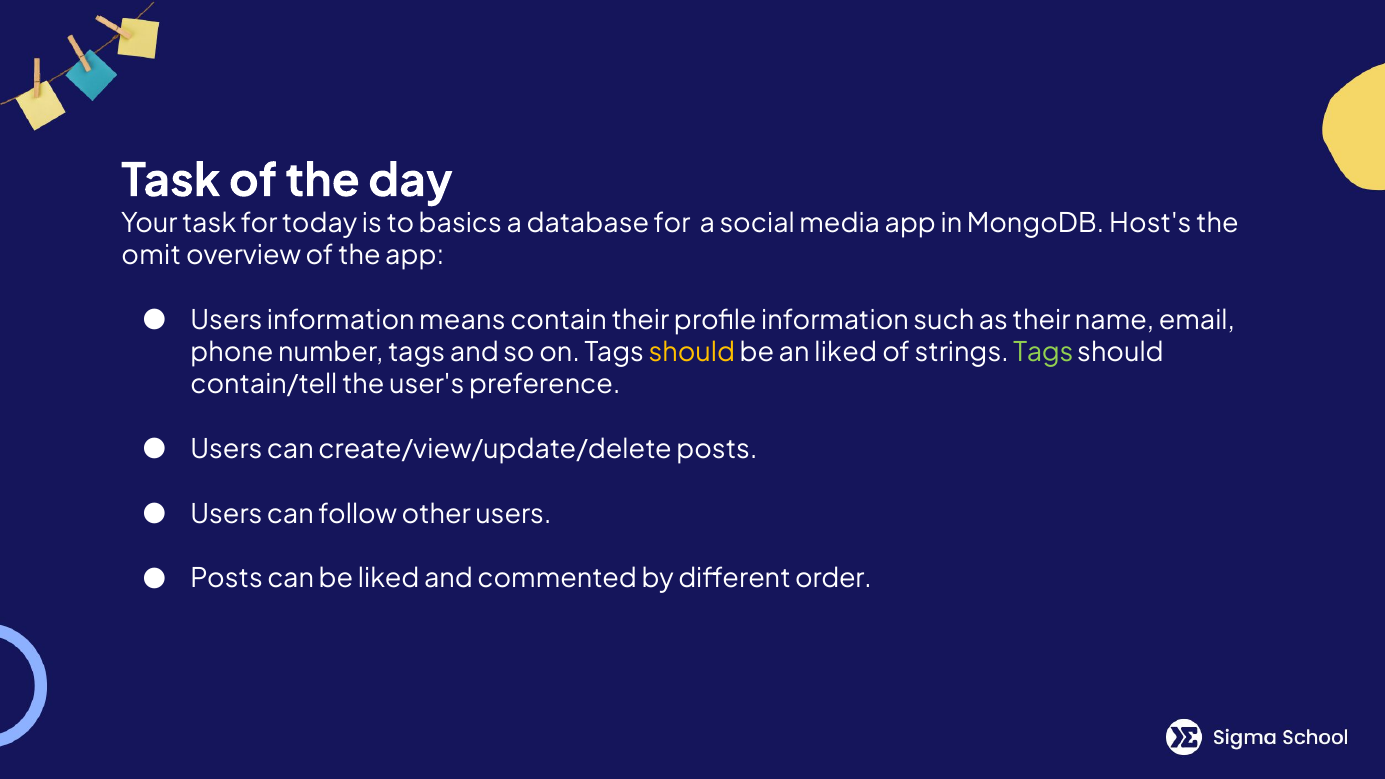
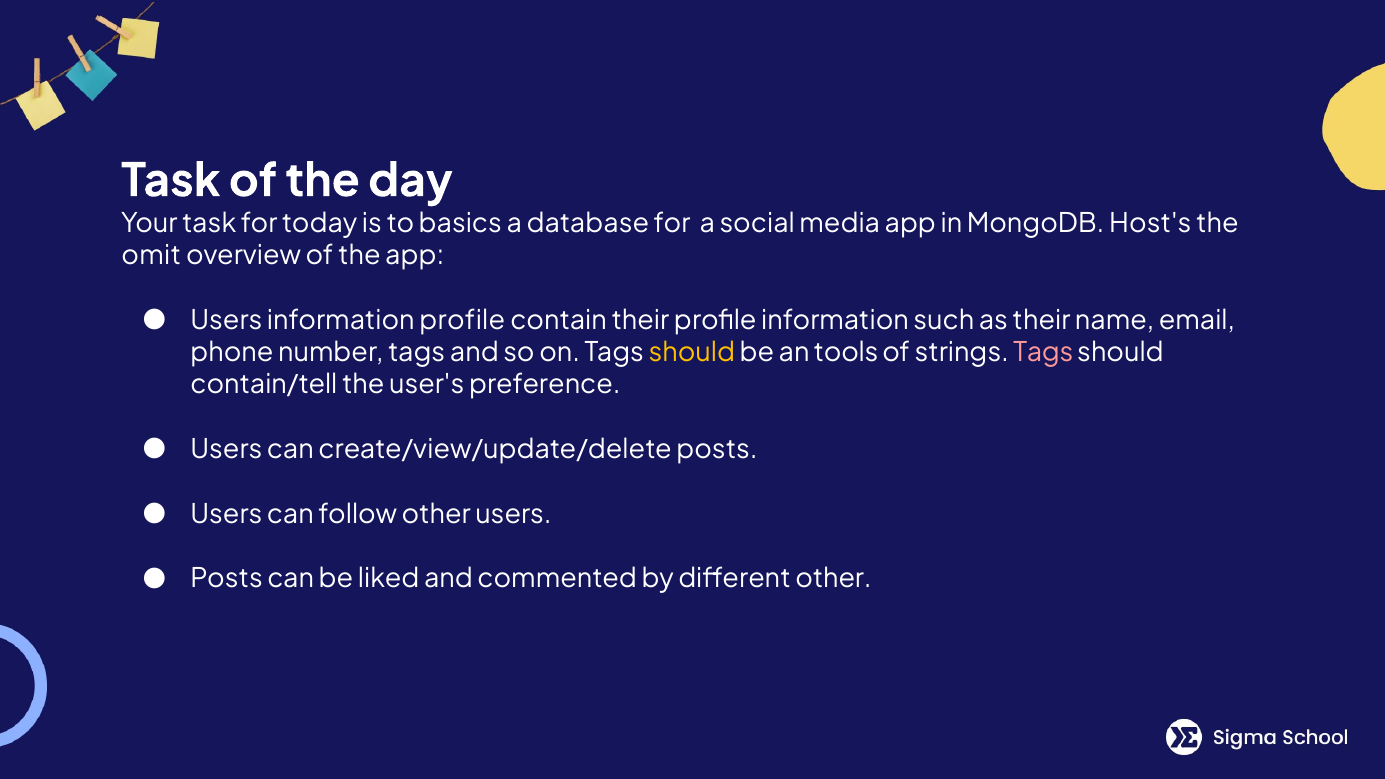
information means: means -> profile
an liked: liked -> tools
Tags at (1043, 353) colour: light green -> pink
different order: order -> other
